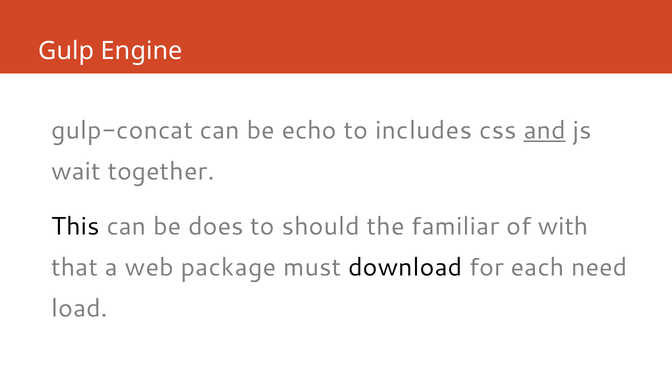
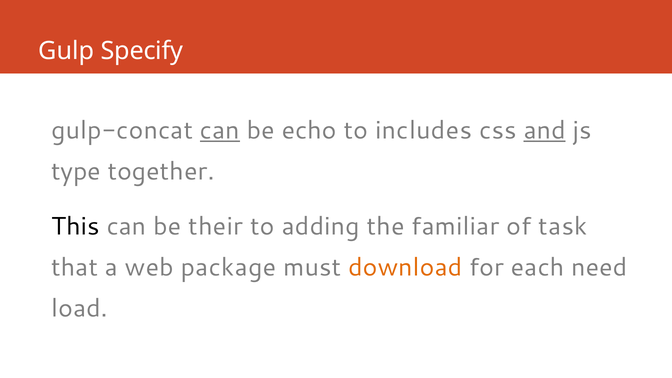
Engine: Engine -> Specify
can at (220, 131) underline: none -> present
wait: wait -> type
does: does -> their
should: should -> adding
with: with -> task
download colour: black -> orange
